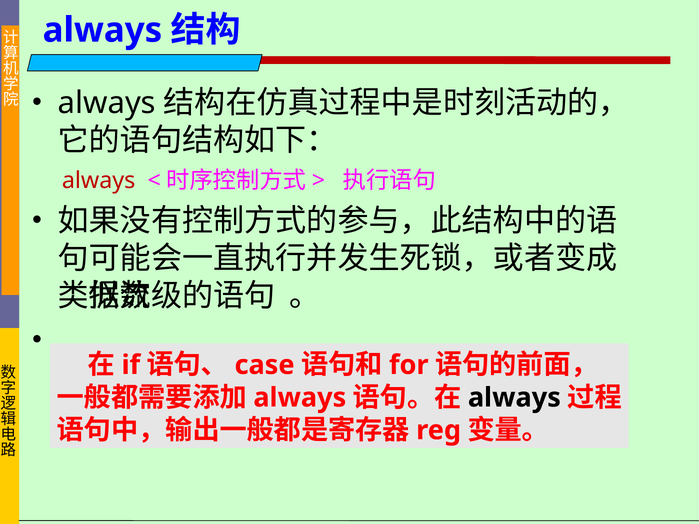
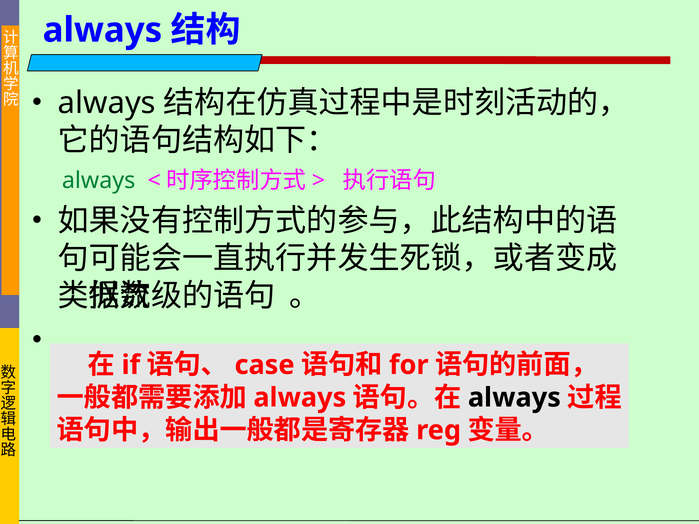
always at (99, 180) colour: red -> green
